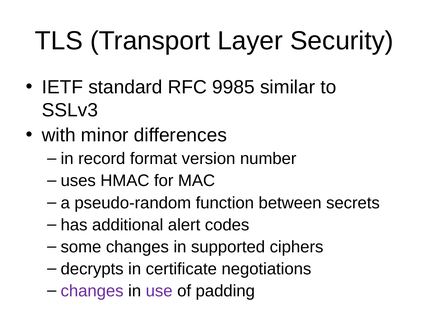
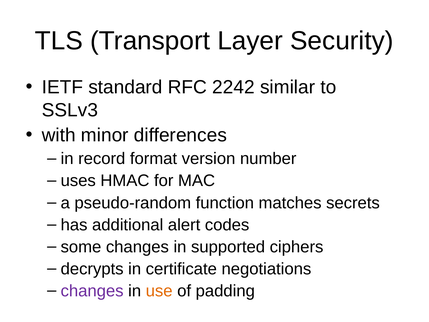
9985: 9985 -> 2242
between: between -> matches
use colour: purple -> orange
